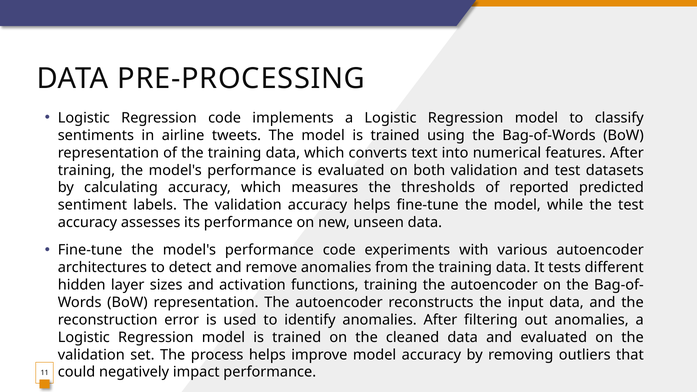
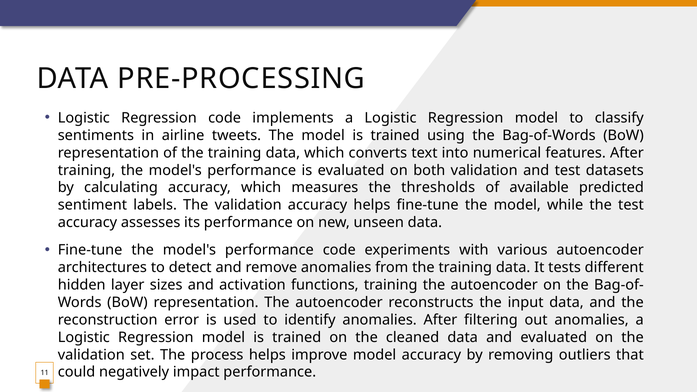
reported: reported -> available
